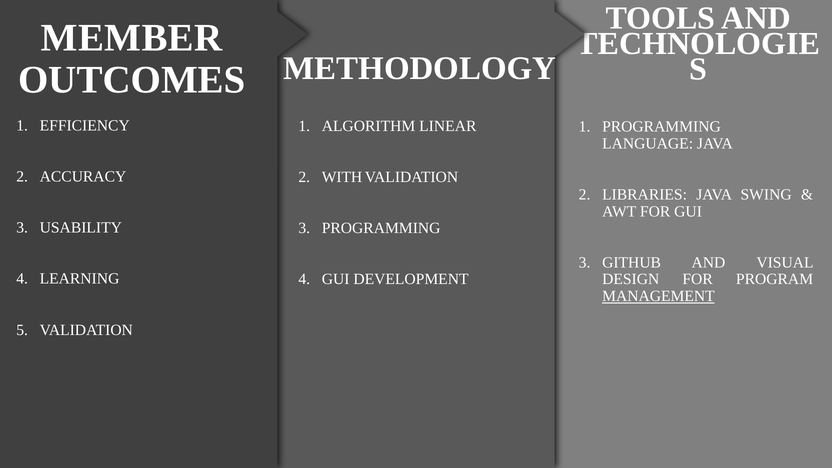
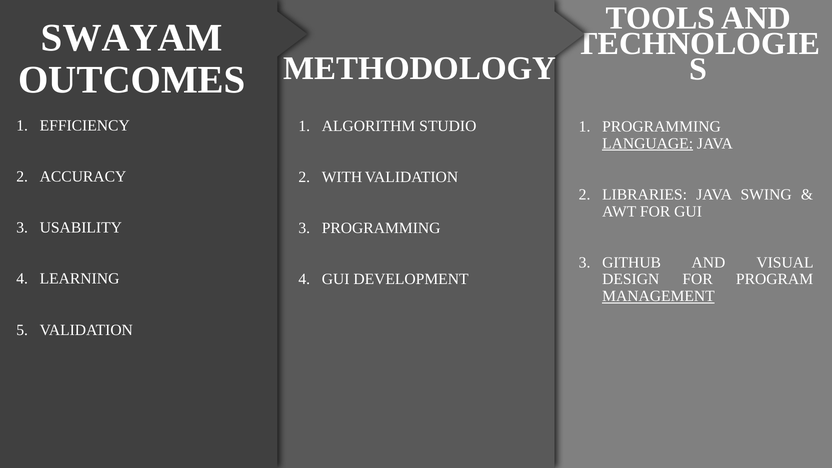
MEMBER: MEMBER -> SWAYAM
LINEAR: LINEAR -> STUDIO
LANGUAGE underline: none -> present
